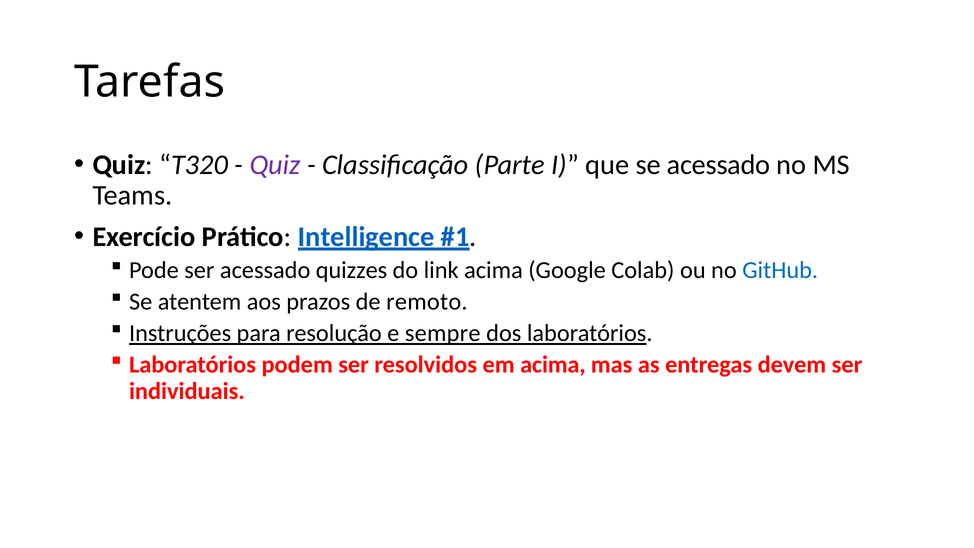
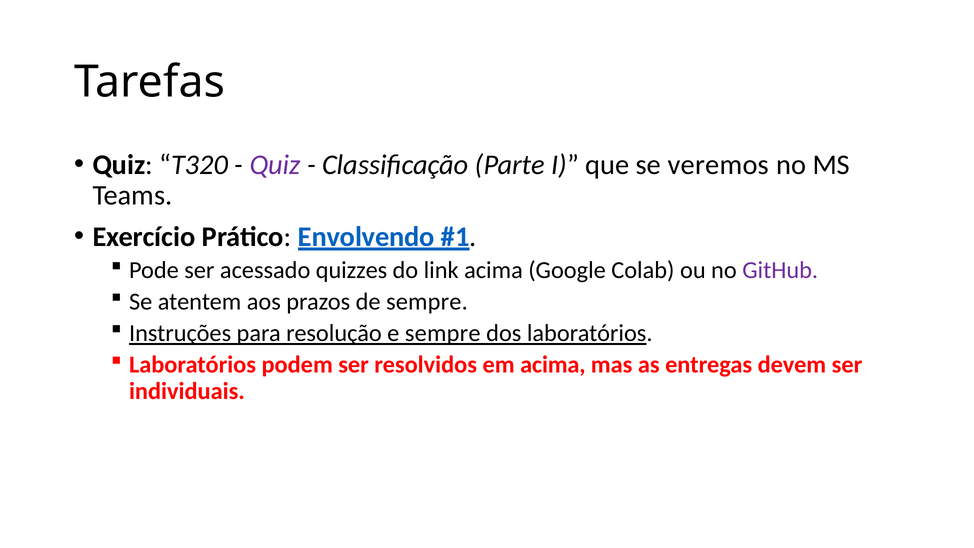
se acessado: acessado -> veremos
Intelligence: Intelligence -> Envolvendo
GitHub colour: blue -> purple
de remoto: remoto -> sempre
